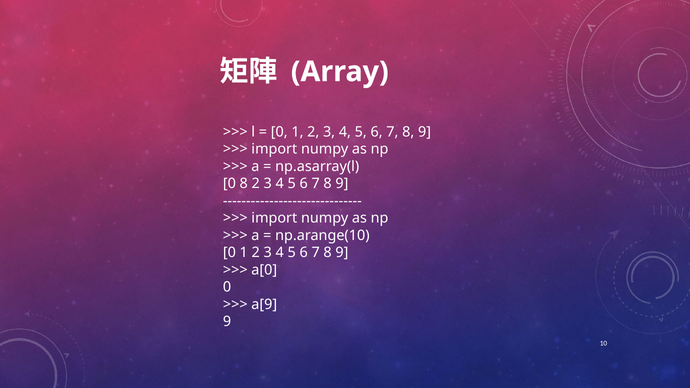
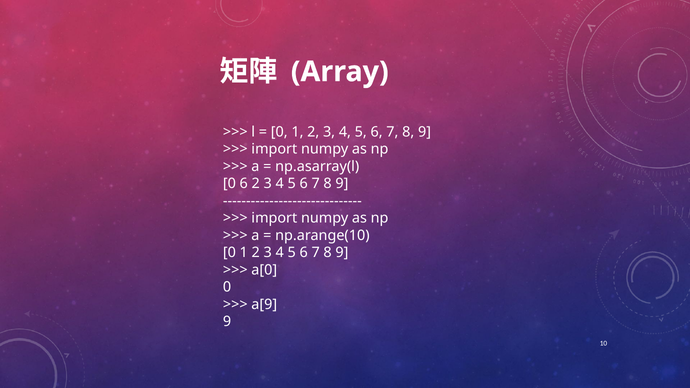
0 8: 8 -> 6
